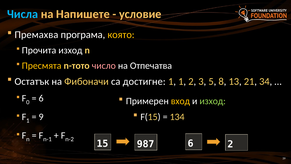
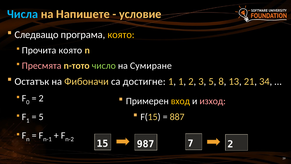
Премахва: Премахва -> Следващо
Прочита изход: изход -> която
Пресмята colour: yellow -> pink
число colour: pink -> light green
Отпечатва: Отпечатва -> Сумиране
6 at (41, 98): 6 -> 2
изход at (213, 101) colour: light green -> pink
134: 134 -> 887
9 at (41, 117): 9 -> 5
987 6: 6 -> 7
